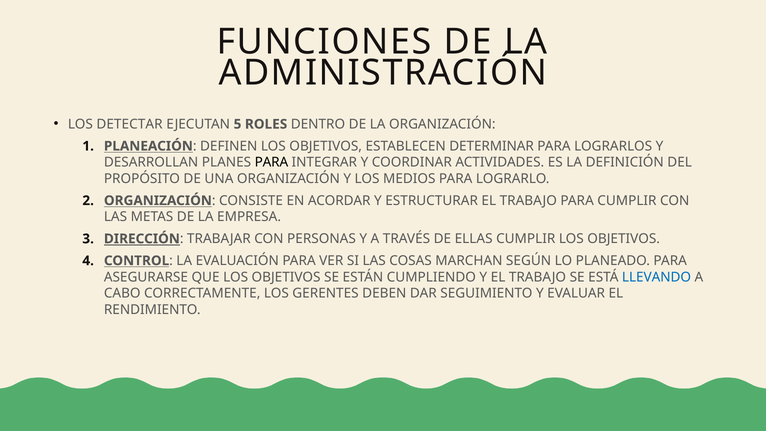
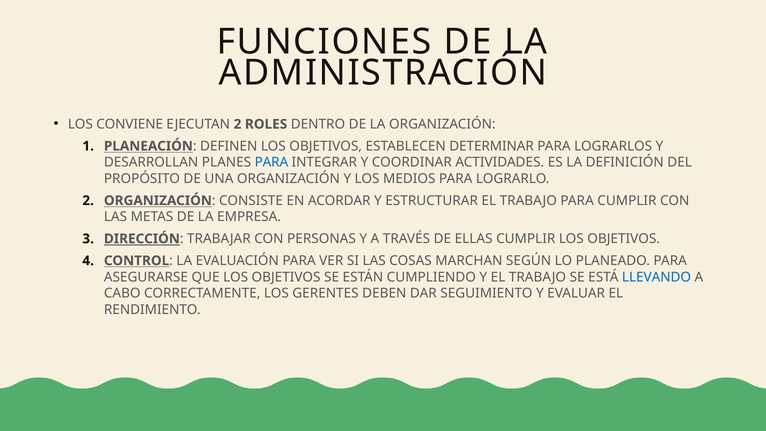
DETECTAR: DETECTAR -> CONVIENE
EJECUTAN 5: 5 -> 2
PARA at (271, 162) colour: black -> blue
